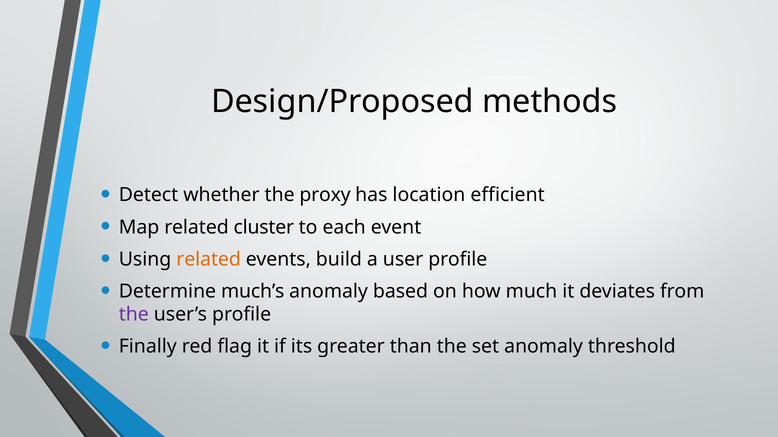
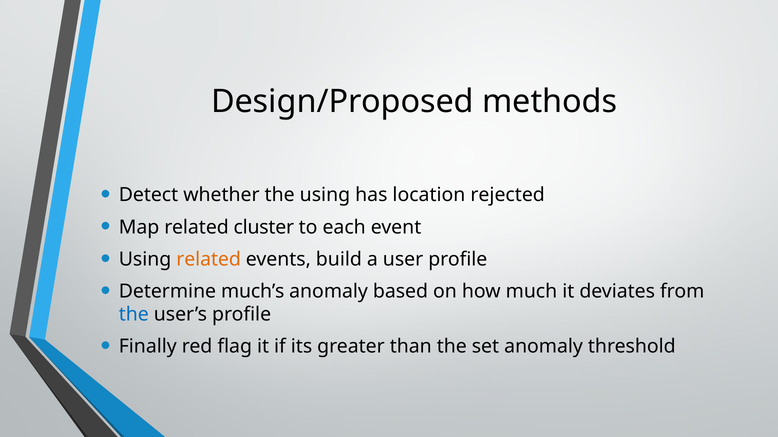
the proxy: proxy -> using
efficient: efficient -> rejected
the at (134, 315) colour: purple -> blue
